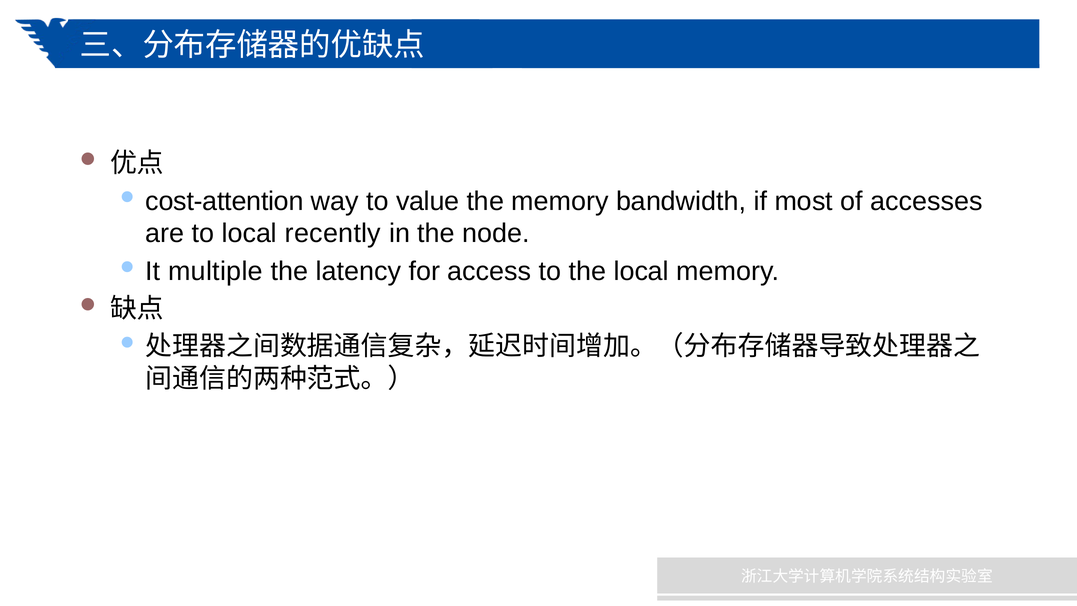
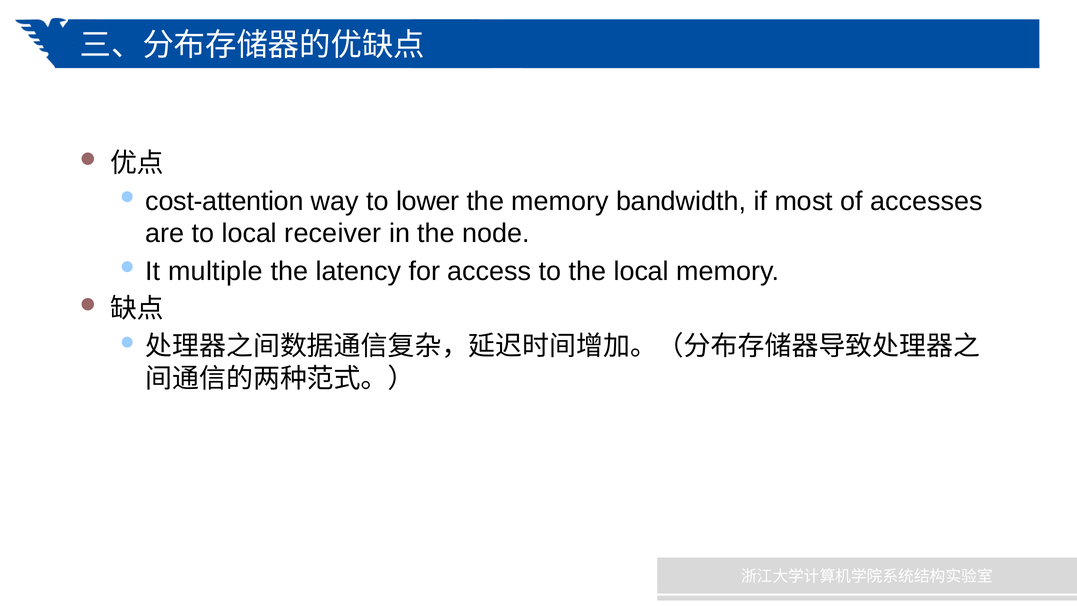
value: value -> lower
recently: recently -> receiver
